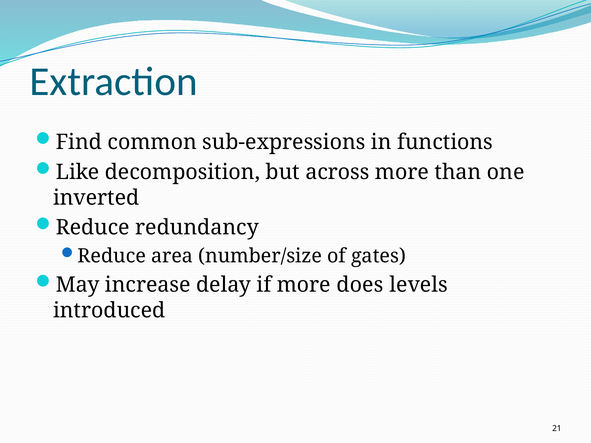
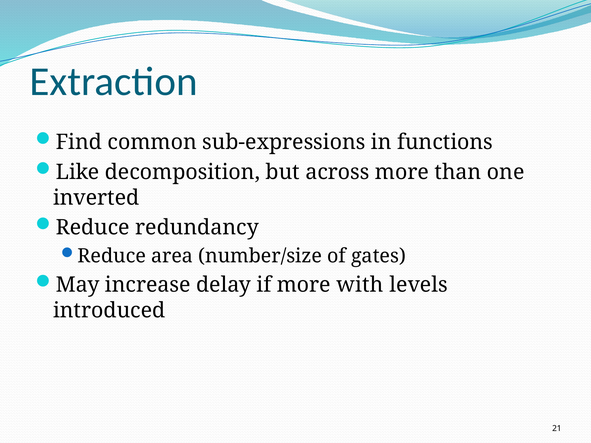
does: does -> with
